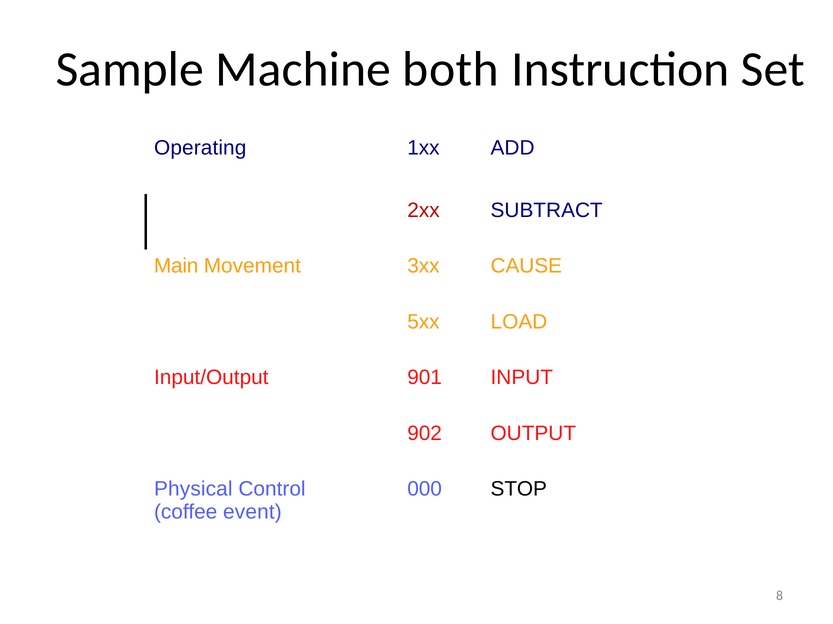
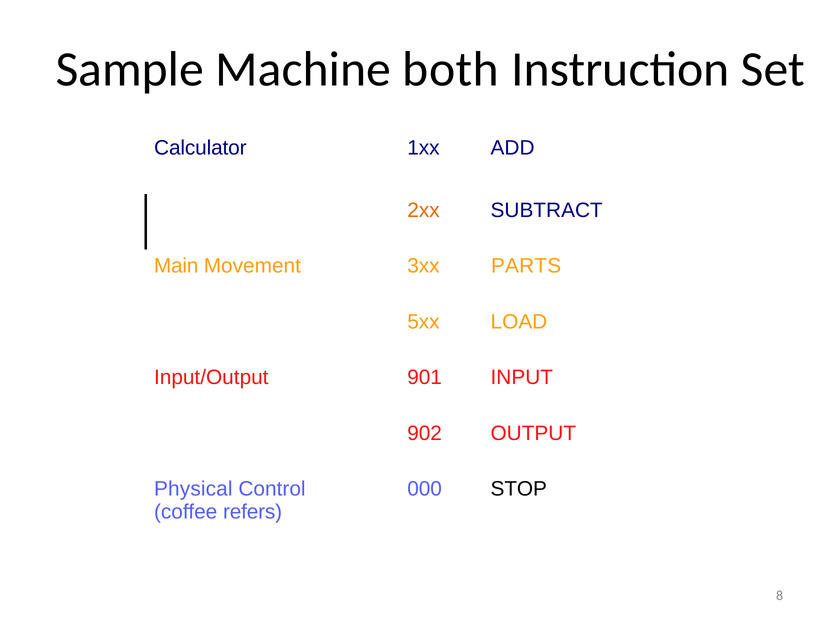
Operating: Operating -> Calculator
2xx colour: red -> orange
CAUSE: CAUSE -> PARTS
event: event -> refers
